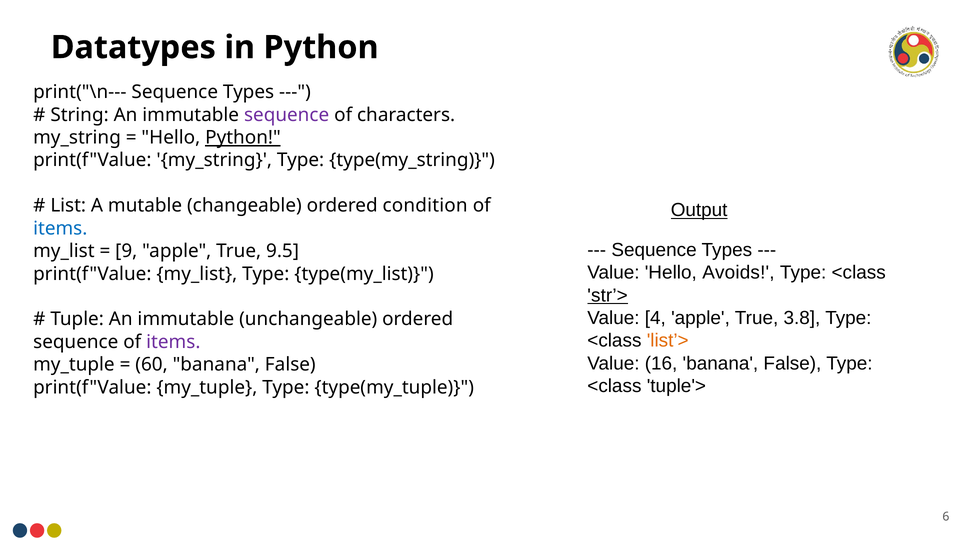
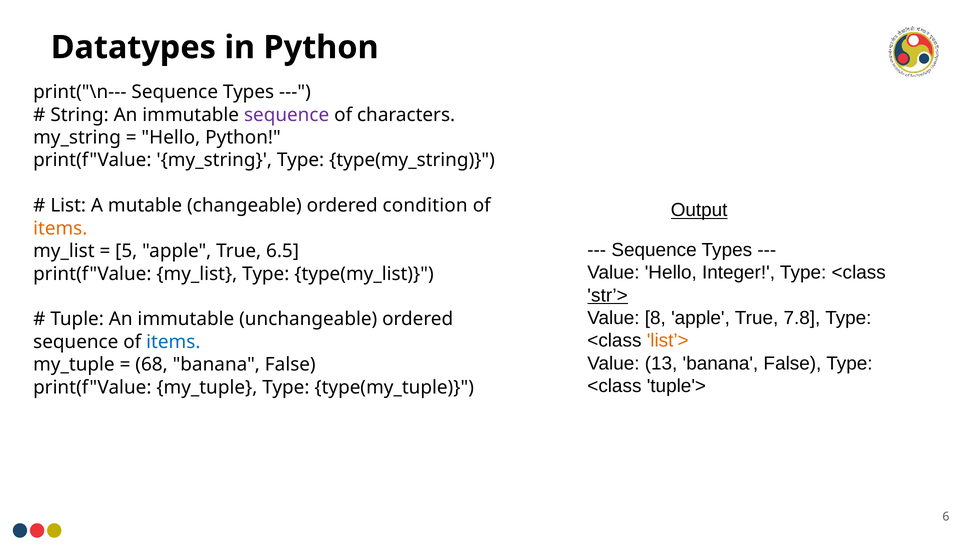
Python at (243, 137) underline: present -> none
items at (60, 228) colour: blue -> orange
9: 9 -> 5
9.5: 9.5 -> 6.5
Avoids: Avoids -> Integer
4: 4 -> 8
3.8: 3.8 -> 7.8
items at (173, 342) colour: purple -> blue
16: 16 -> 13
60: 60 -> 68
